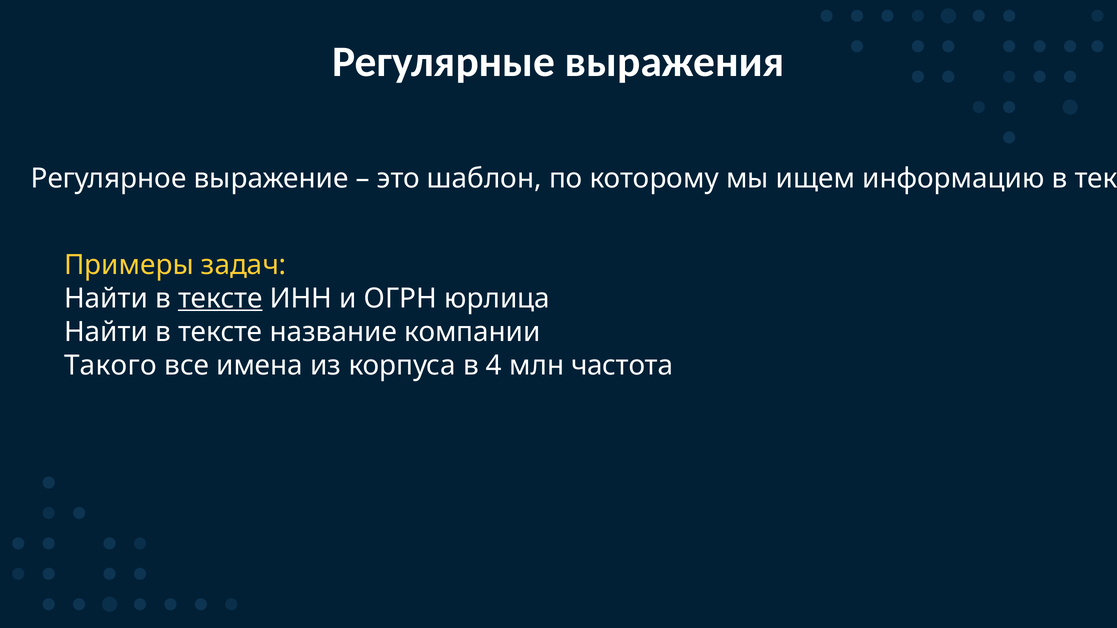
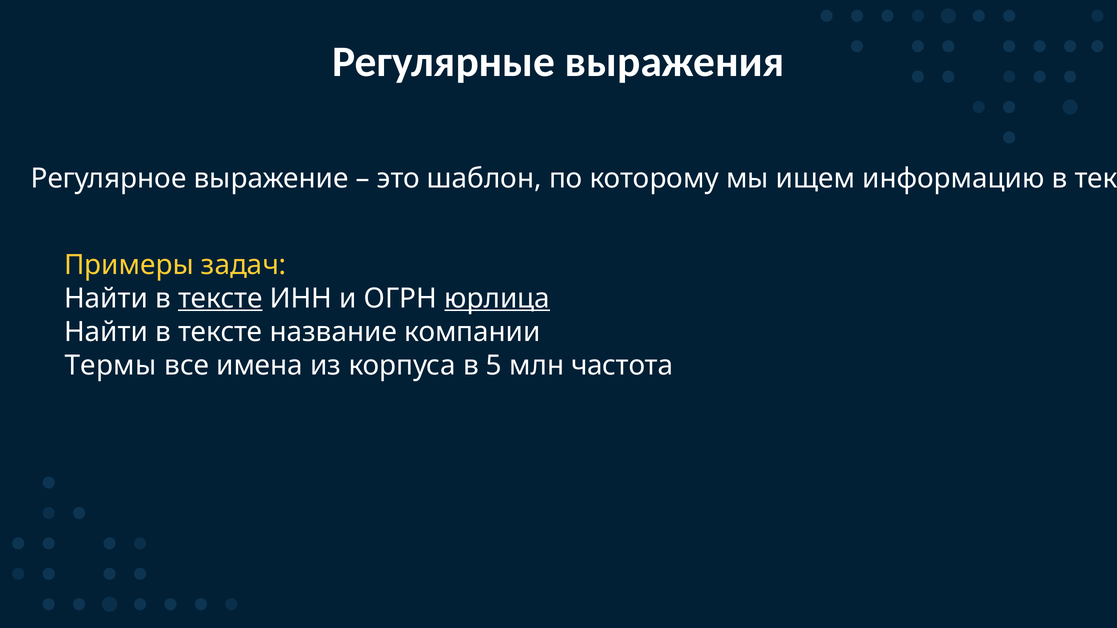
юрлица underline: none -> present
Такого: Такого -> Термы
4: 4 -> 5
